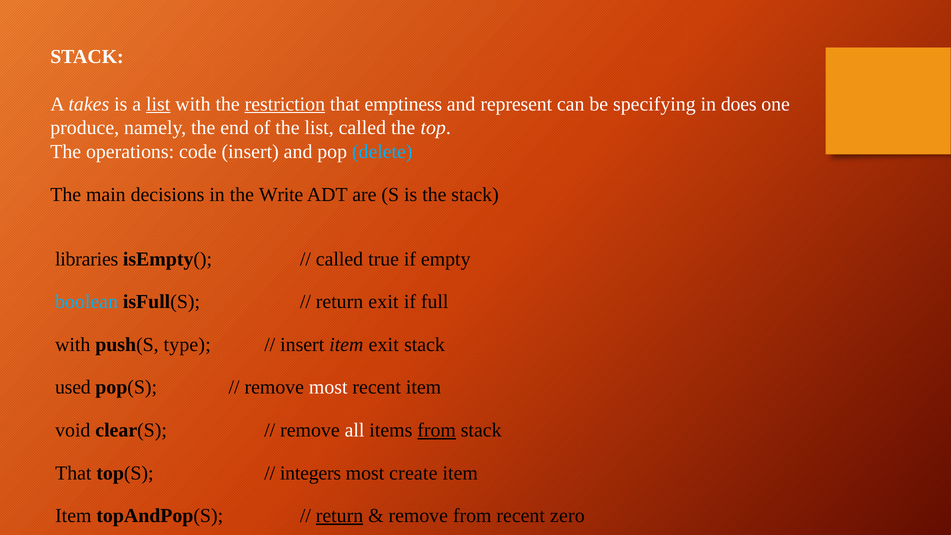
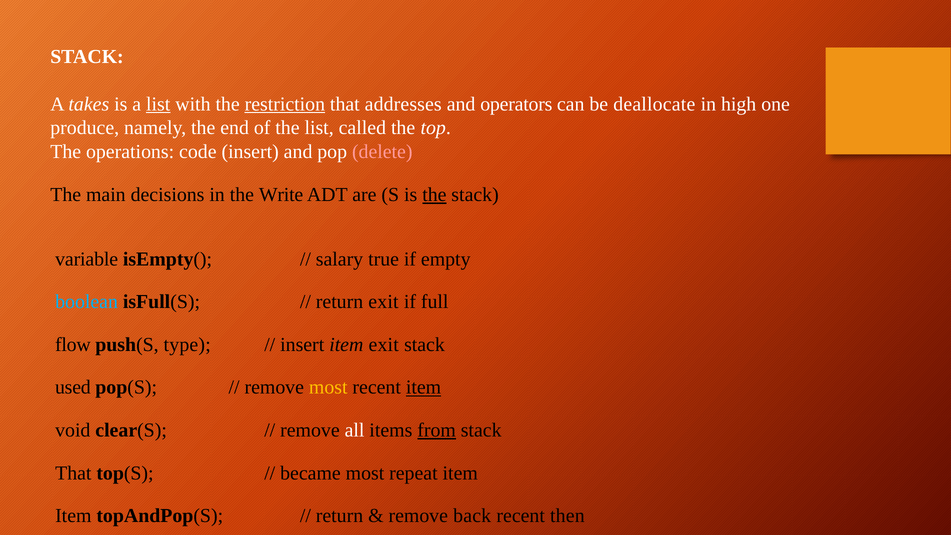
emptiness: emptiness -> addresses
represent: represent -> operators
specifying: specifying -> deallocate
does: does -> high
delete colour: light blue -> pink
the at (434, 195) underline: none -> present
libraries: libraries -> variable
called at (339, 259): called -> salary
with at (73, 345): with -> flow
most at (328, 387) colour: white -> yellow
item at (424, 387) underline: none -> present
integers: integers -> became
create: create -> repeat
return at (339, 516) underline: present -> none
remove from: from -> back
zero: zero -> then
